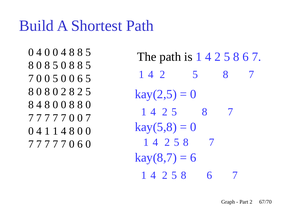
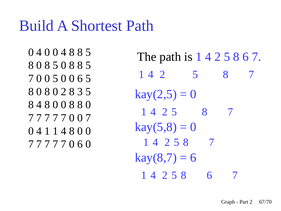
8 2: 2 -> 3
